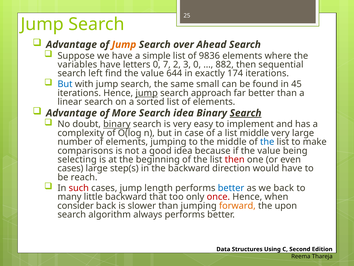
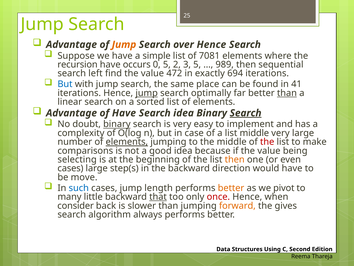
over Ahead: Ahead -> Hence
9836: 9836 -> 7081
variables: variables -> recursion
letters: letters -> occurs
0 7: 7 -> 5
3 0: 0 -> 5
882: 882 -> 989
644: 644 -> 472
174: 174 -> 694
small: small -> place
45: 45 -> 41
approach: approach -> optimally
than at (287, 93) underline: none -> present
of More: More -> Have
elements at (127, 142) underline: none -> present
the at (267, 142) colour: blue -> red
then at (235, 159) colour: red -> orange
reach: reach -> move
such colour: red -> blue
better at (231, 188) colour: blue -> orange
we back: back -> pivot
that underline: none -> present
upon: upon -> gives
